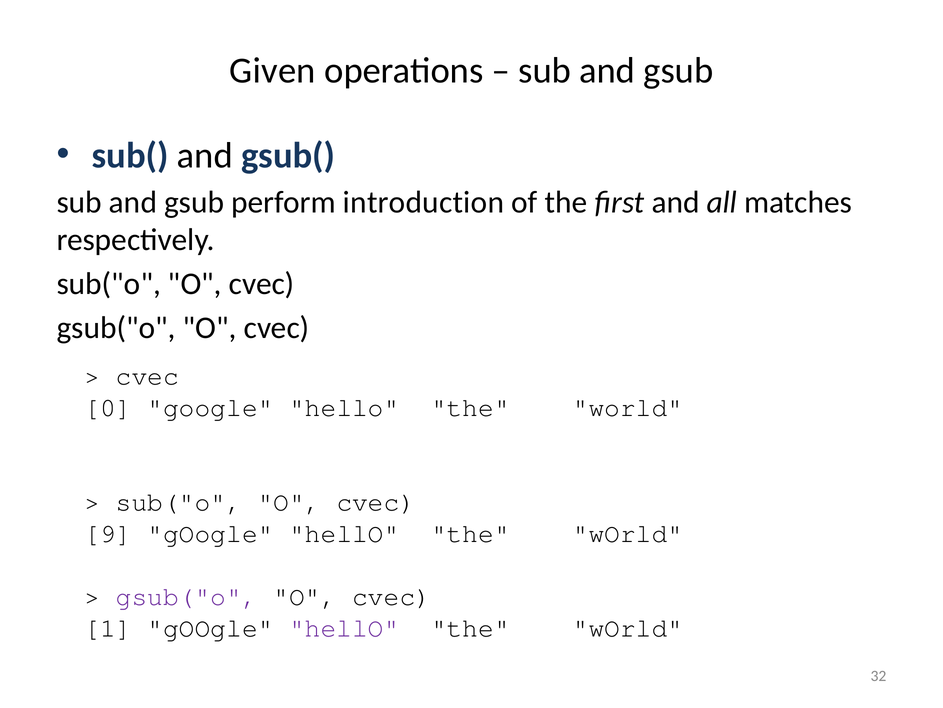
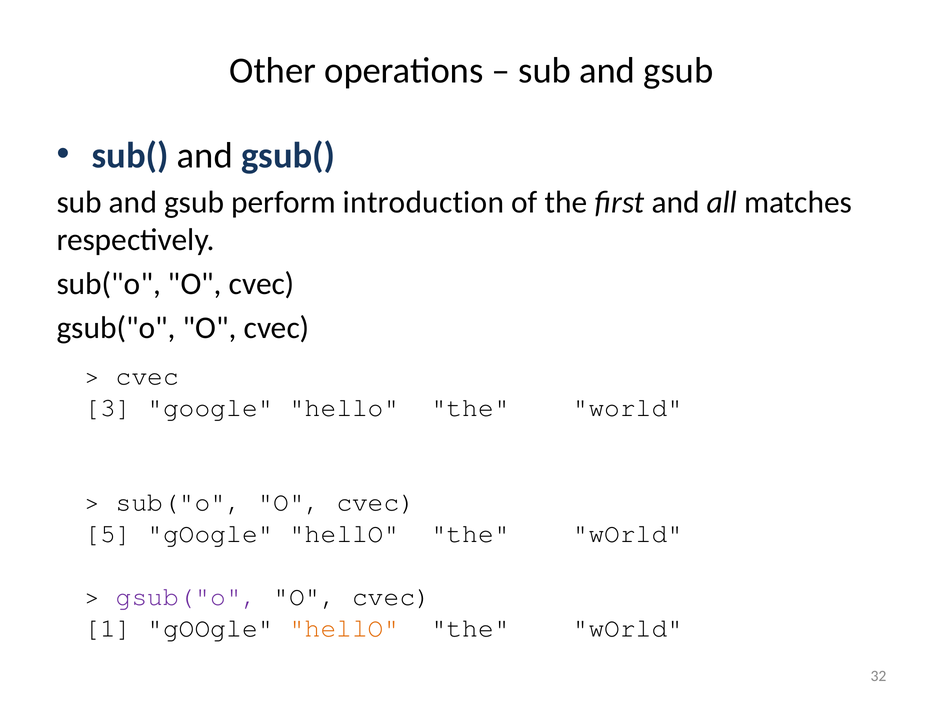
Given: Given -> Other
0: 0 -> 3
9: 9 -> 5
hellO at (344, 627) colour: purple -> orange
